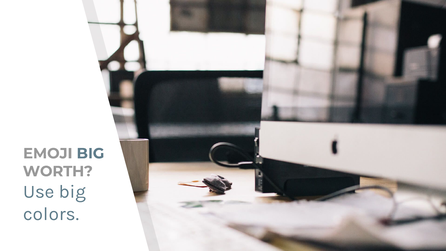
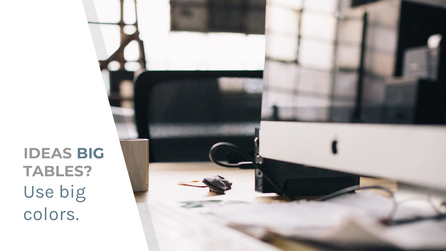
EMOJI: EMOJI -> IDEAS
WORTH: WORTH -> TABLES
